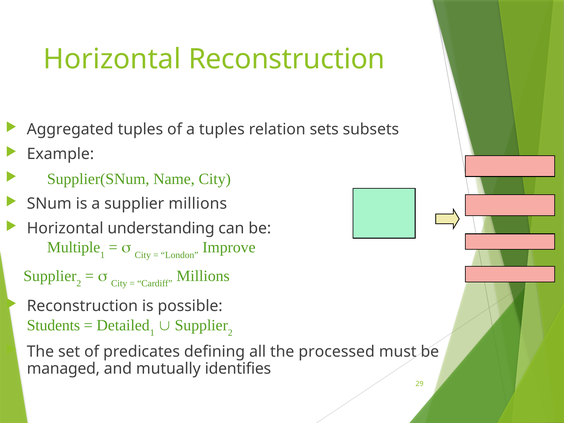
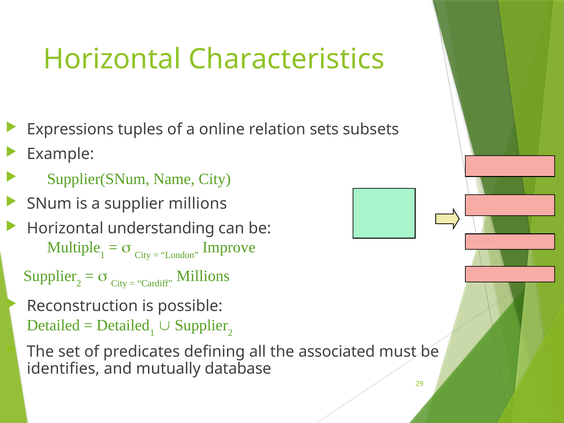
Horizontal Reconstruction: Reconstruction -> Characteristics
Aggregated: Aggregated -> Expressions
a tuples: tuples -> online
Students at (53, 325): Students -> Detailed
processed: processed -> associated
managed: managed -> identifies
identifies: identifies -> database
